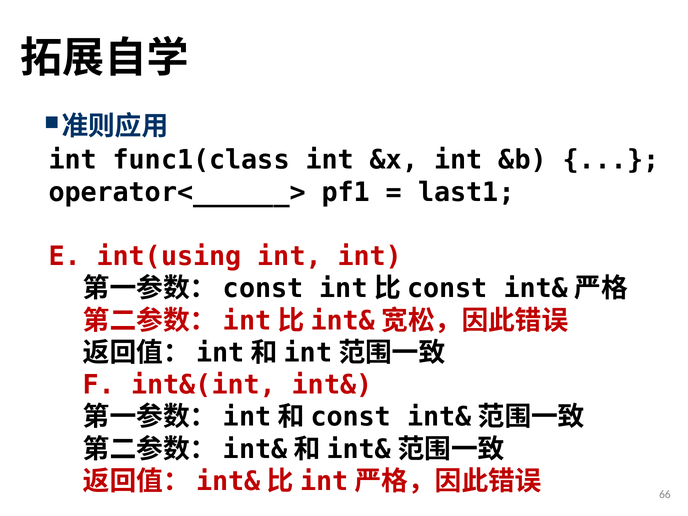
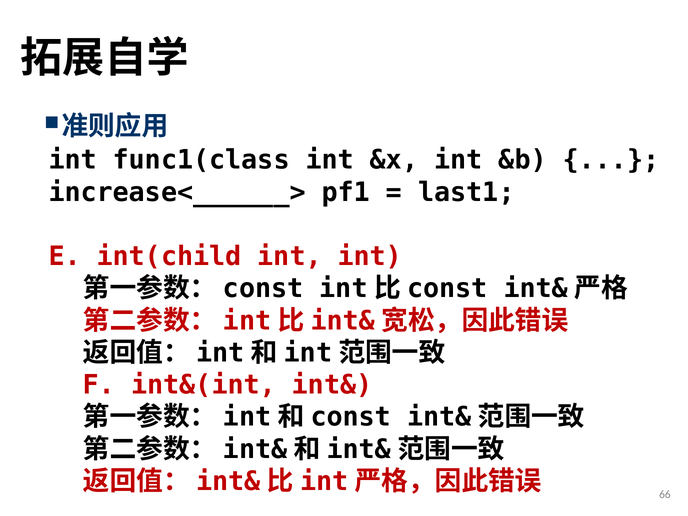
operator<______>: operator<______> -> increase<______>
int(using: int(using -> int(child
